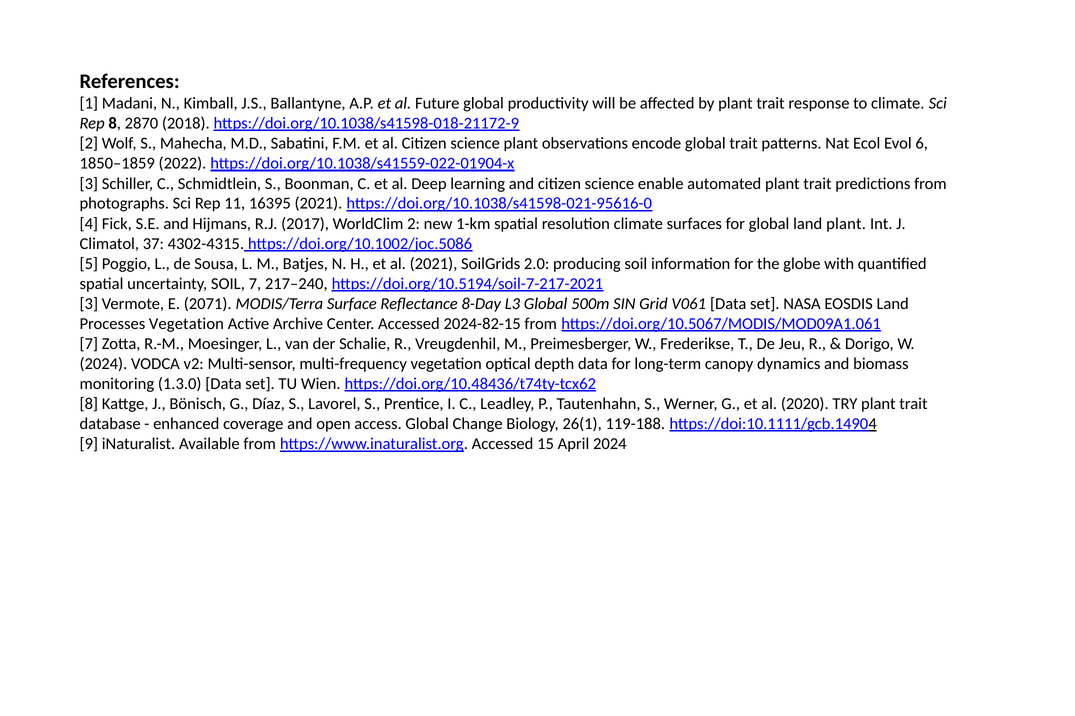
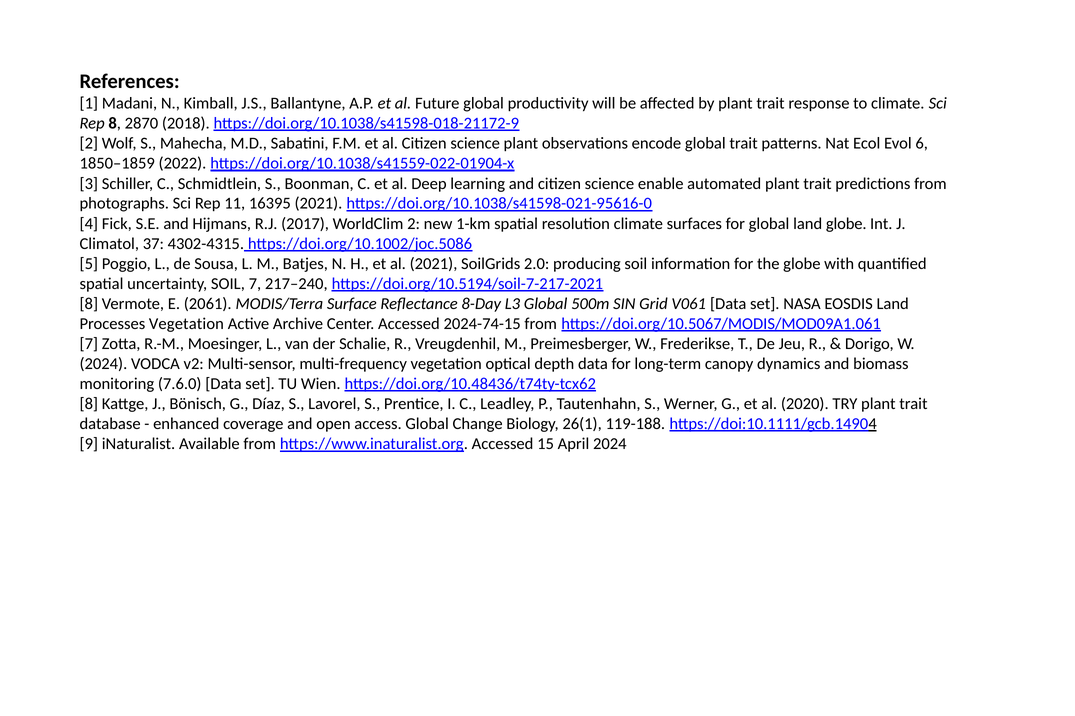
land plant: plant -> globe
3 at (89, 304): 3 -> 8
2071: 2071 -> 2061
2024-82-15: 2024-82-15 -> 2024-74-15
1.3.0: 1.3.0 -> 7.6.0
